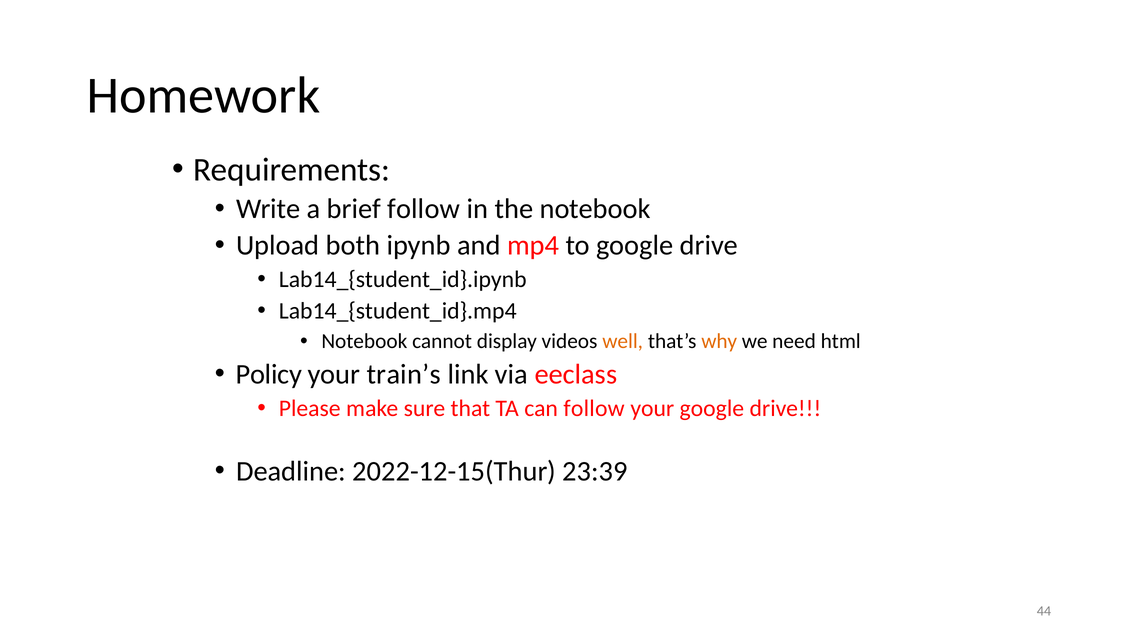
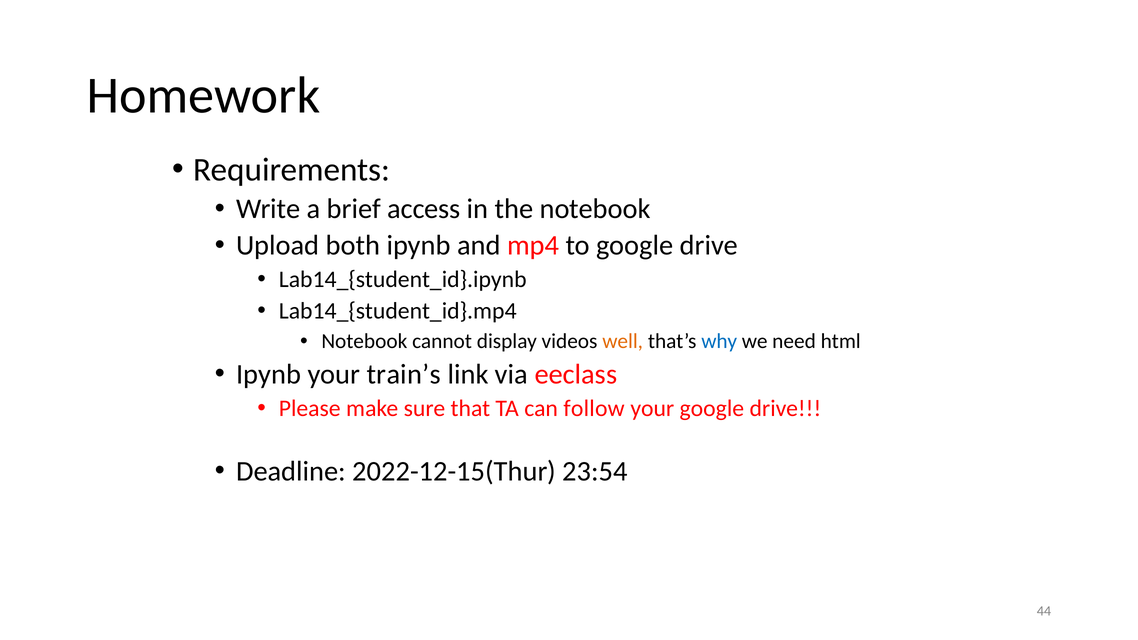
brief follow: follow -> access
why colour: orange -> blue
Policy at (269, 374): Policy -> Ipynb
23:39: 23:39 -> 23:54
